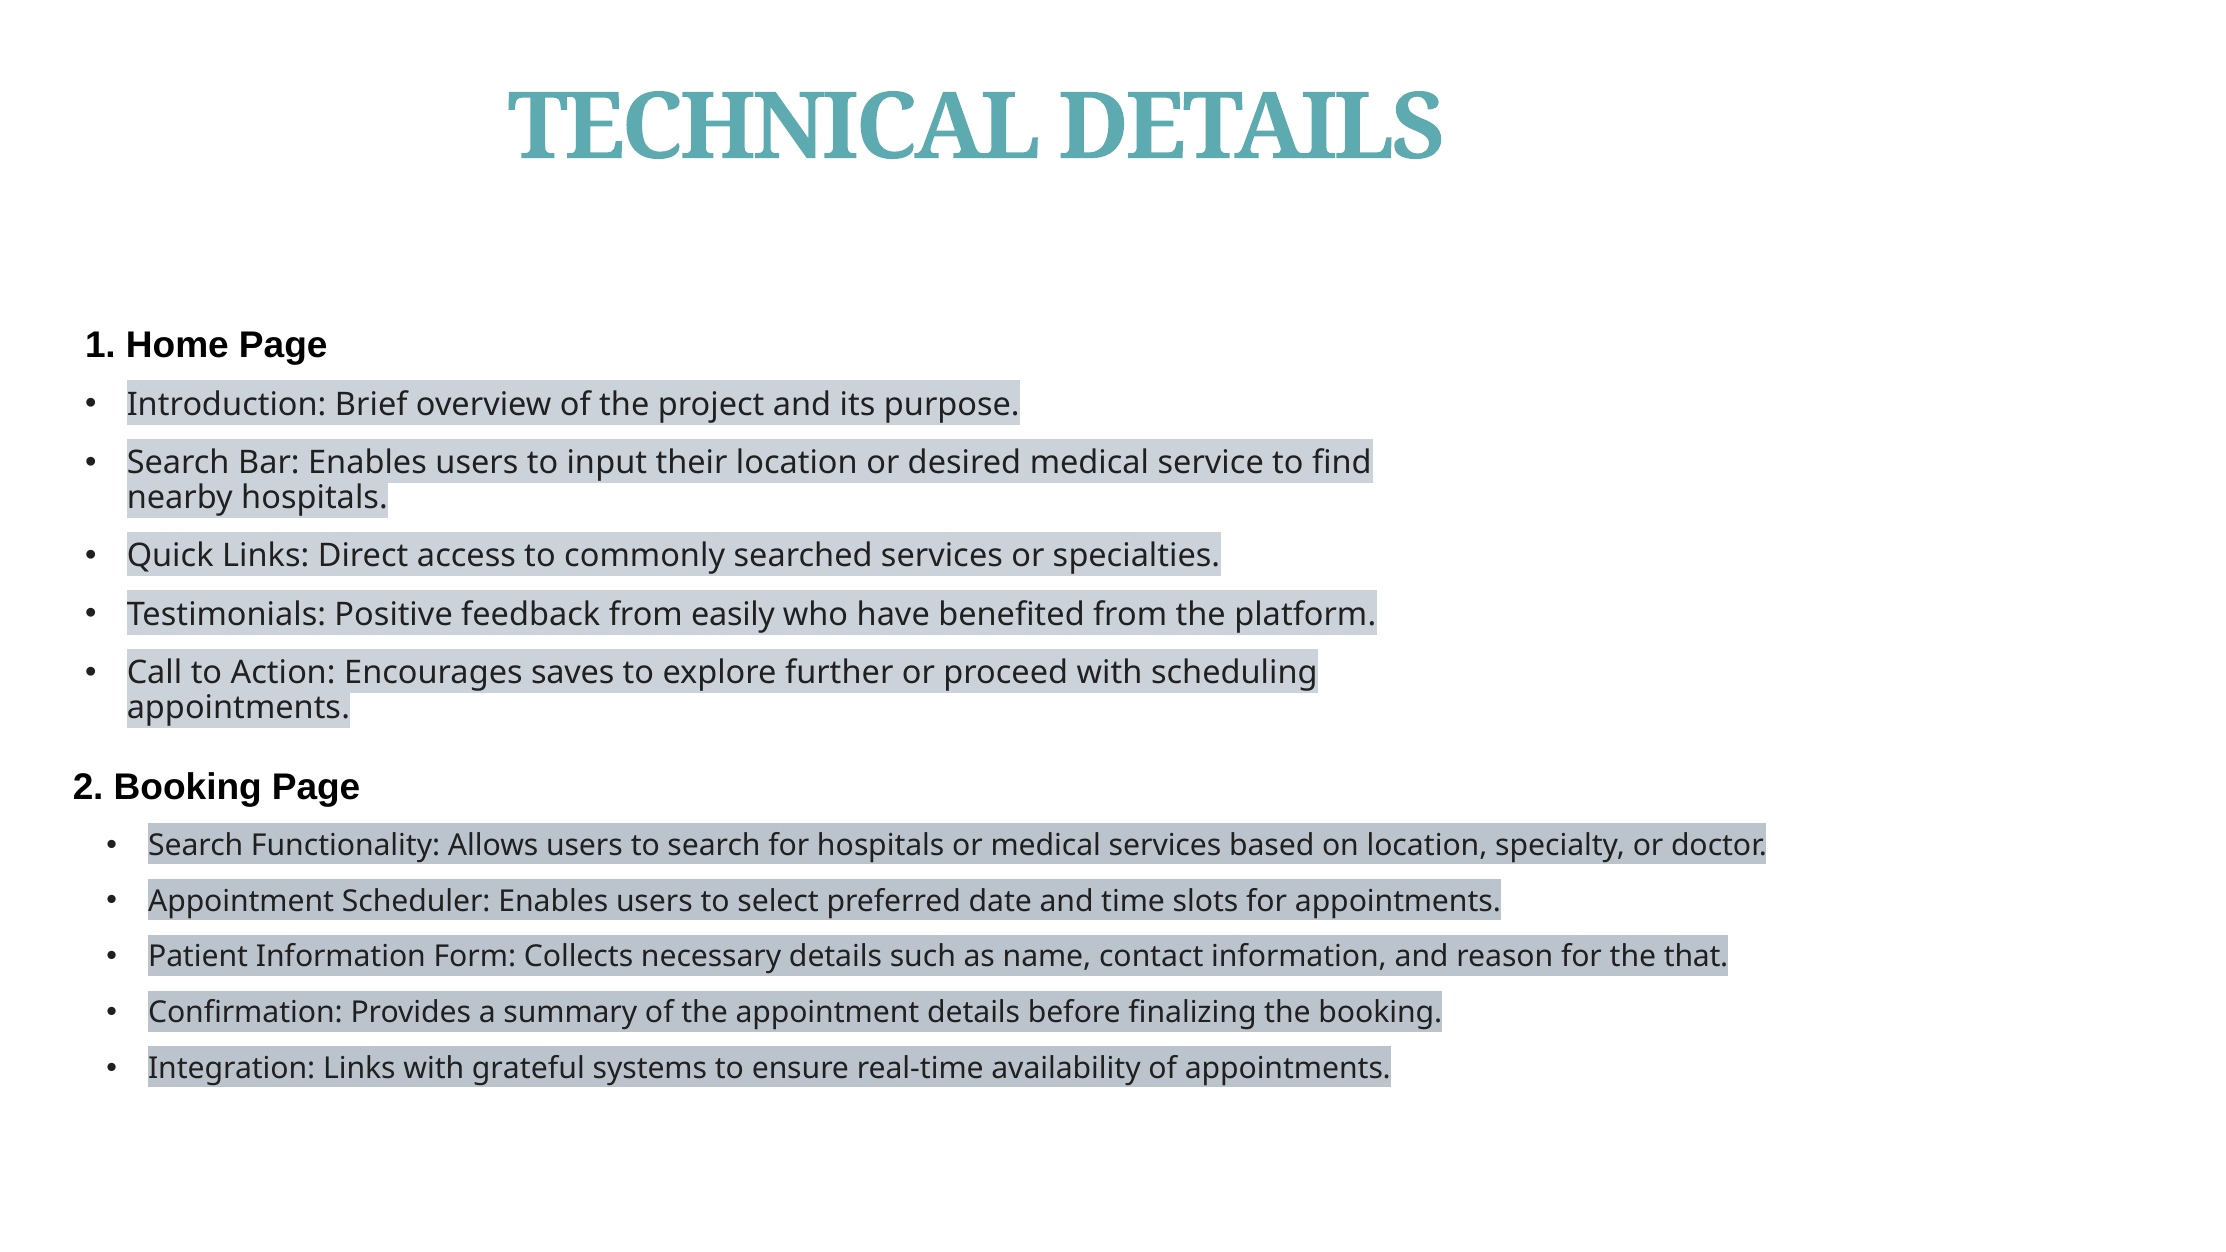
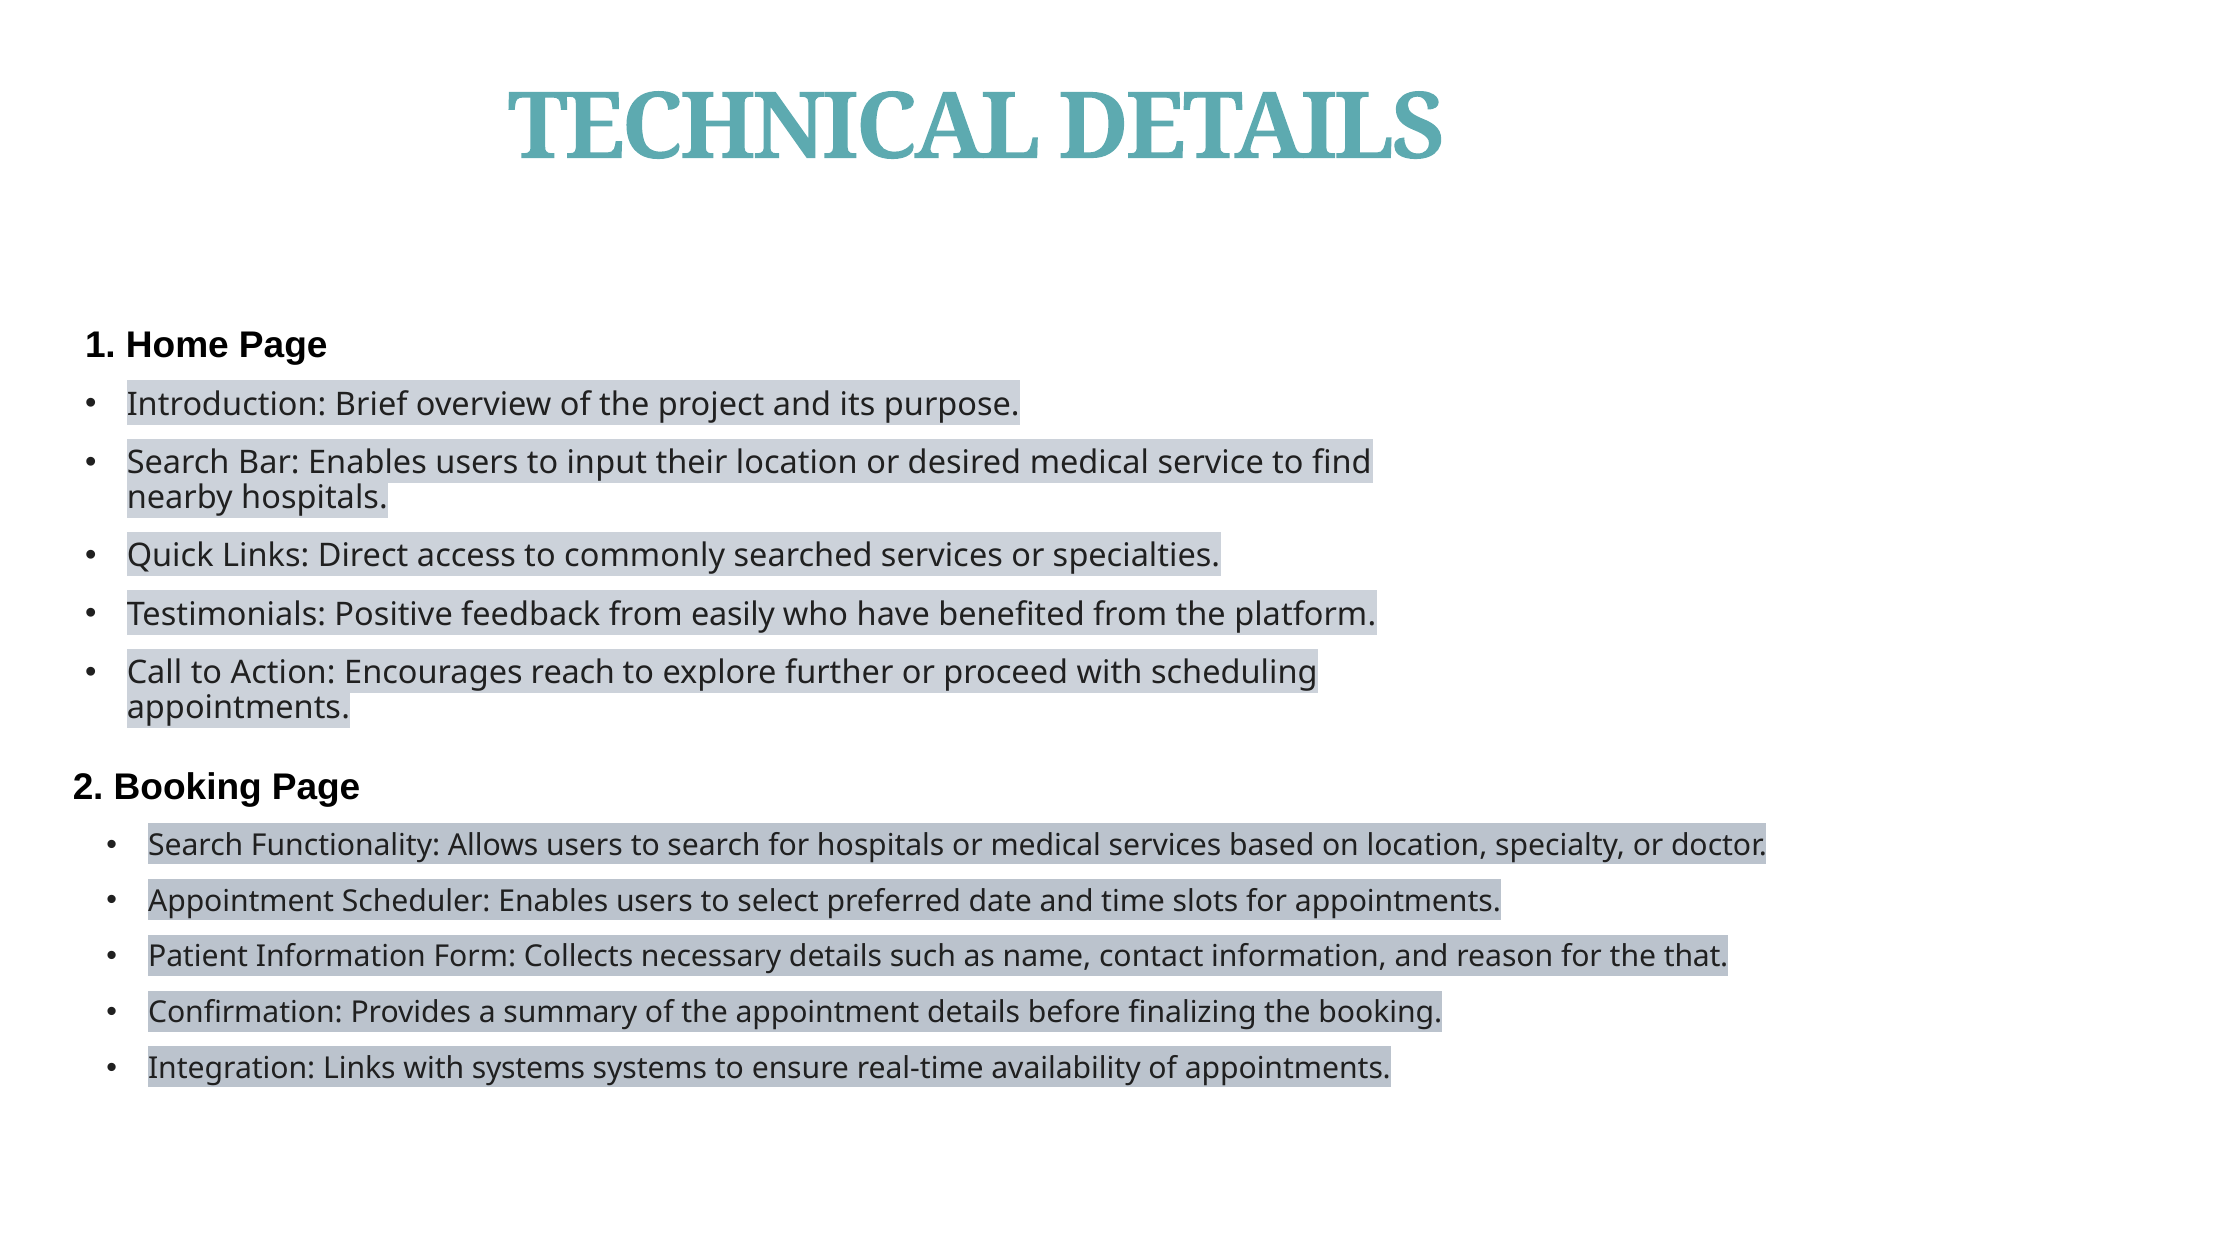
saves: saves -> reach
with grateful: grateful -> systems
